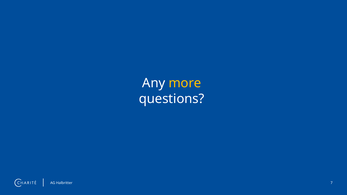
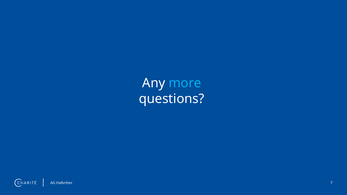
more colour: yellow -> light blue
